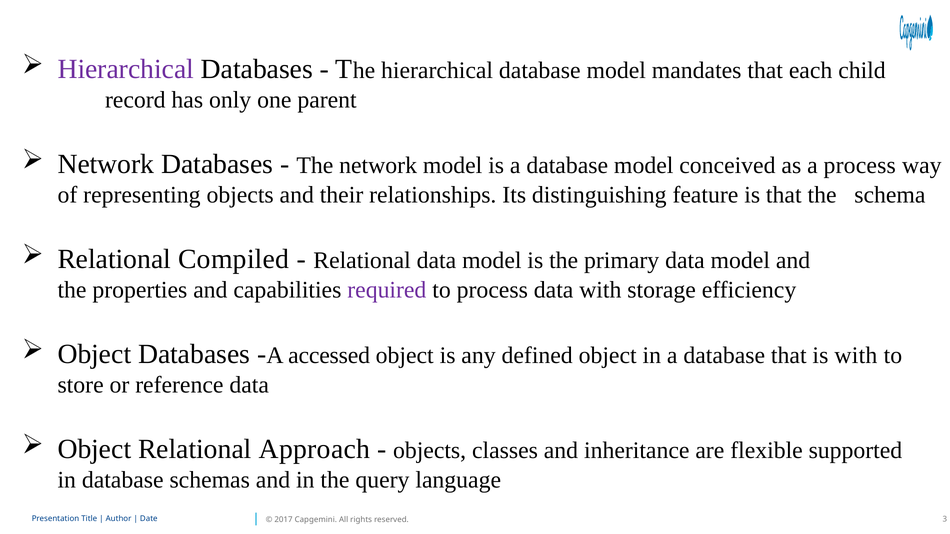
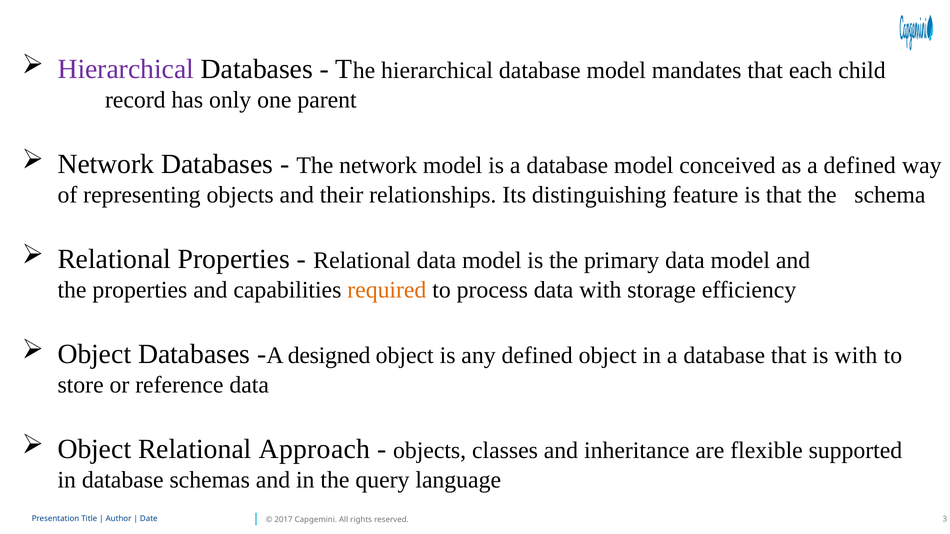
a process: process -> defined
Relational Compiled: Compiled -> Properties
required colour: purple -> orange
accessed: accessed -> designed
